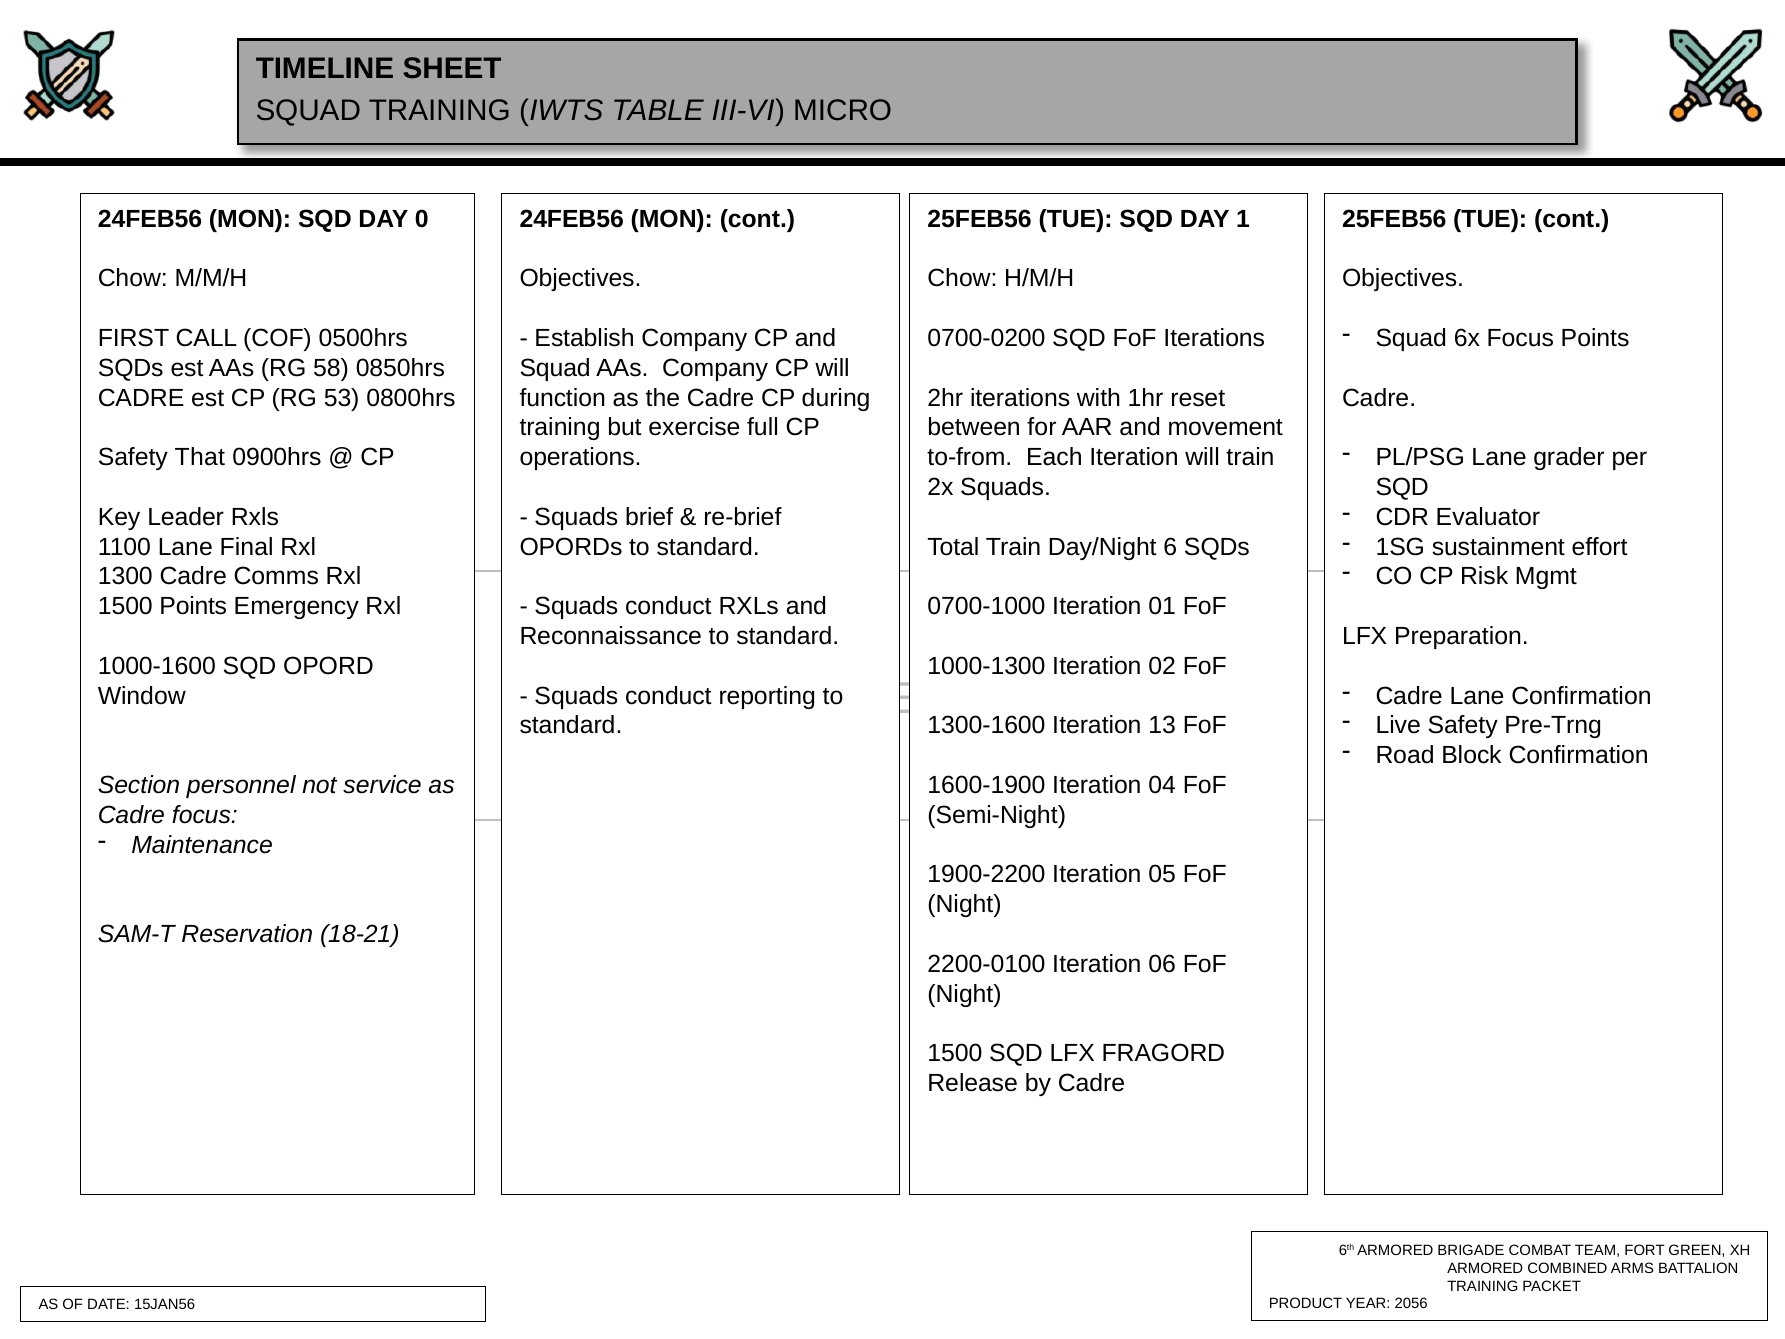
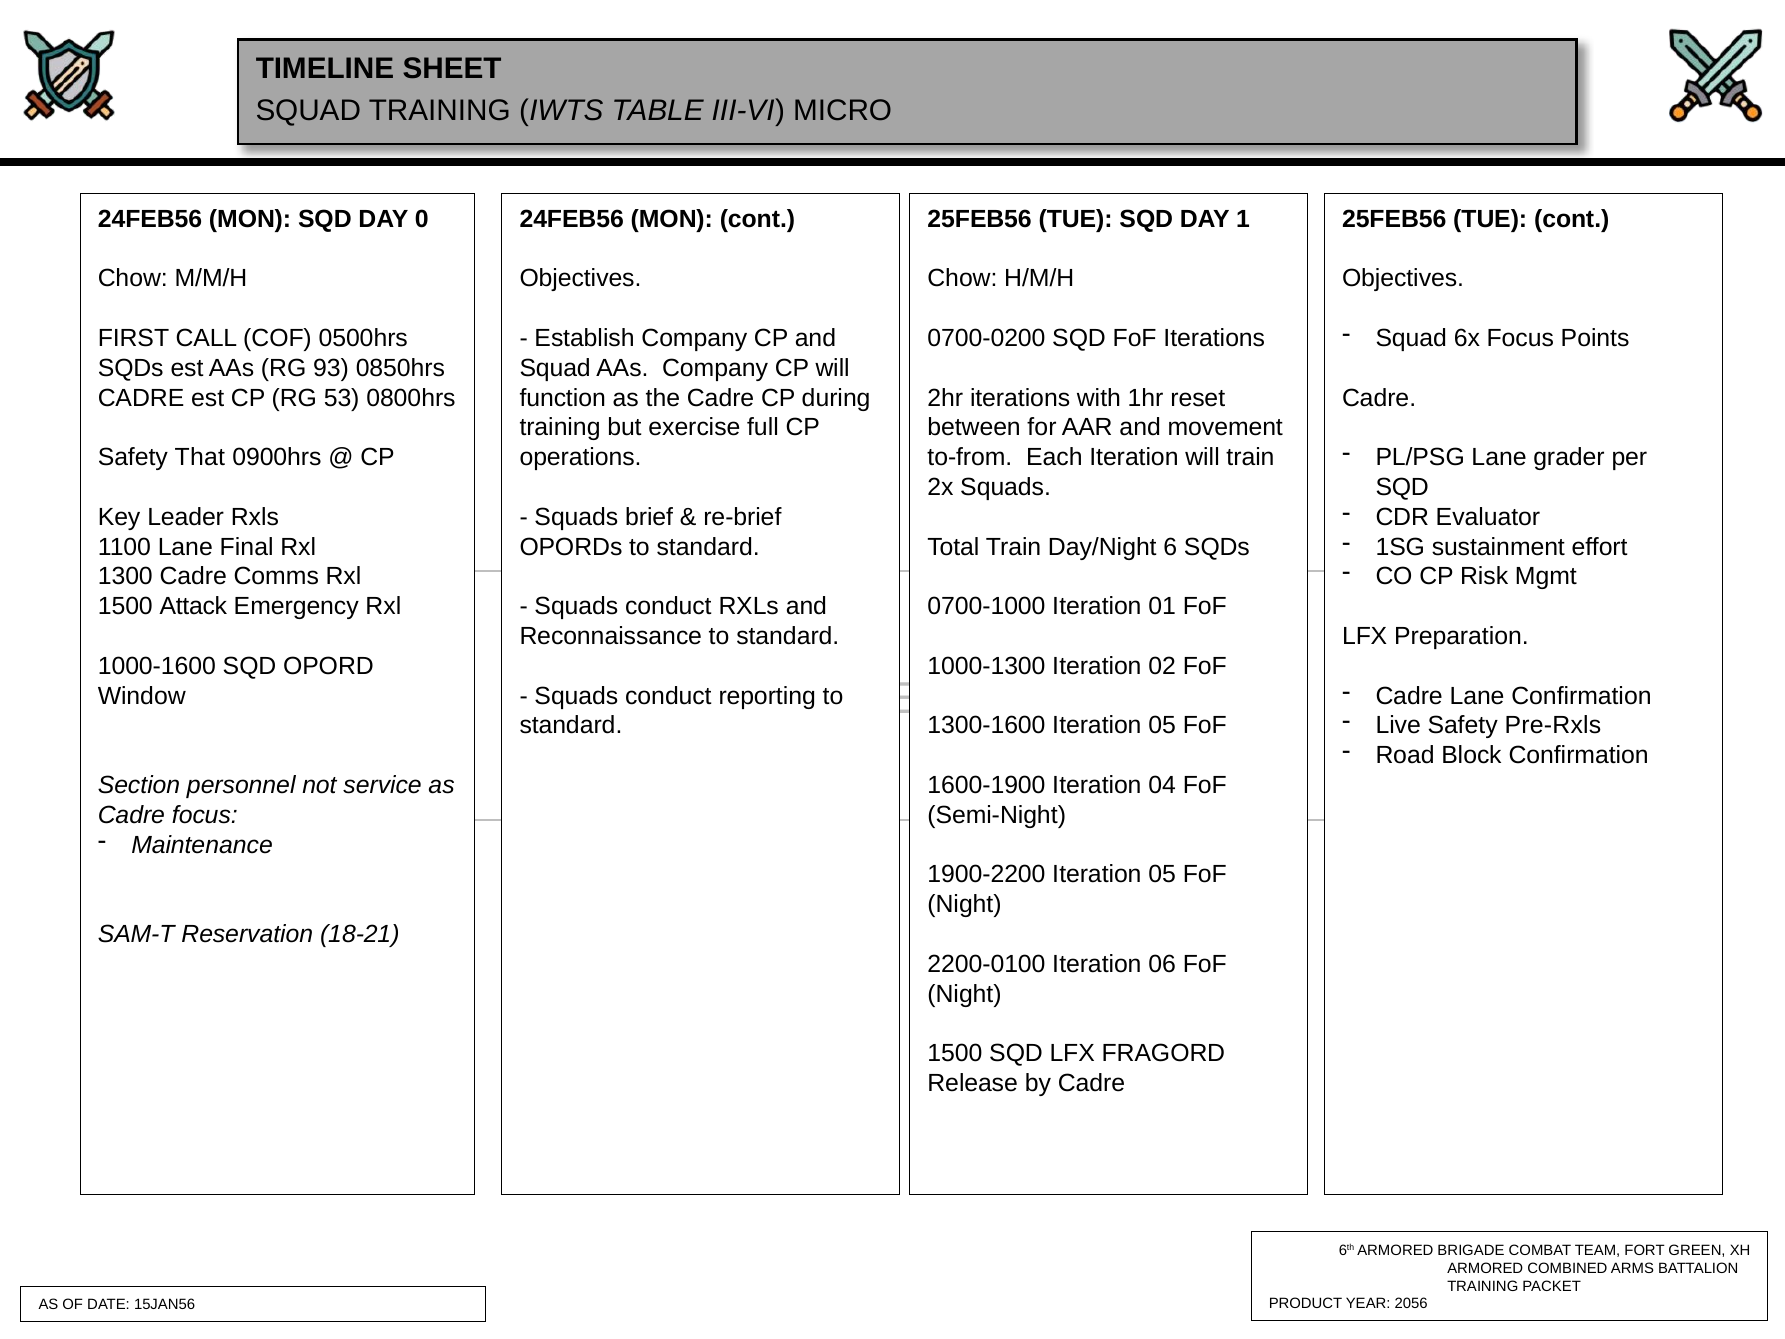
58: 58 -> 93
1500 Points: Points -> Attack
Pre-Trng: Pre-Trng -> Pre-Rxls
1300-1600 Iteration 13: 13 -> 05
